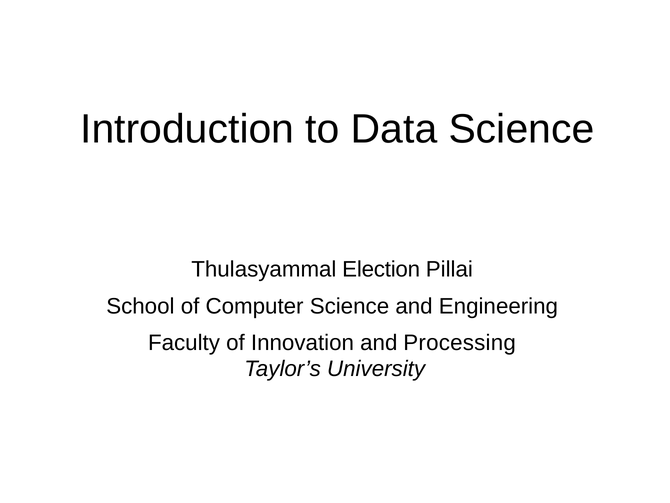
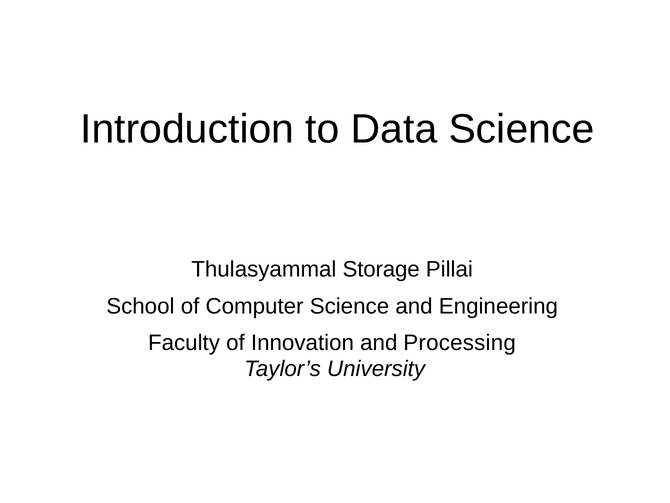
Election: Election -> Storage
